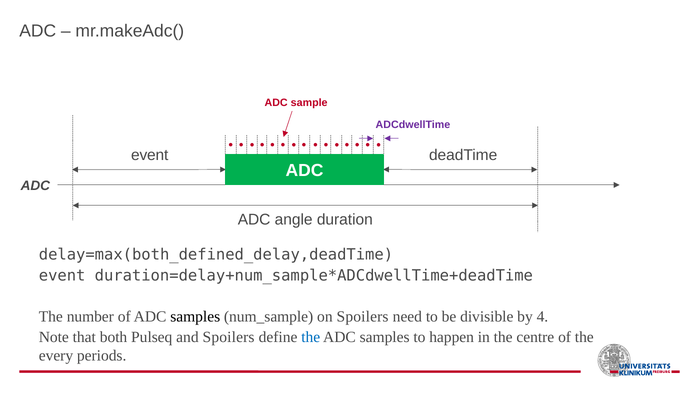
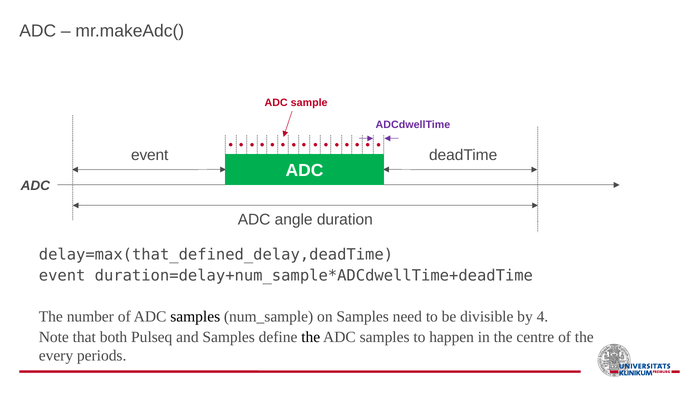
delay=max(both_defined_delay,deadTime: delay=max(both_defined_delay,deadTime -> delay=max(that_defined_delay,deadTime
on Spoilers: Spoilers -> Samples
and Spoilers: Spoilers -> Samples
the at (311, 337) colour: blue -> black
